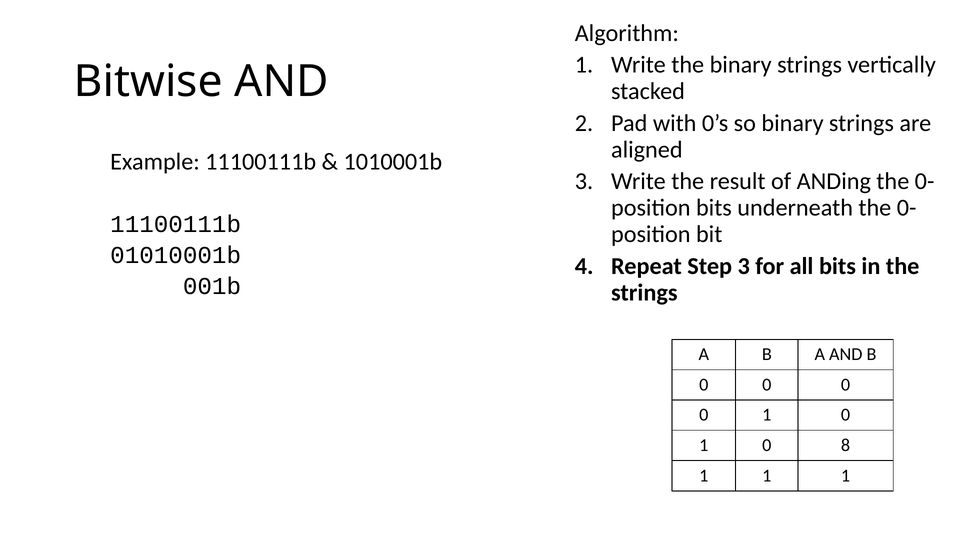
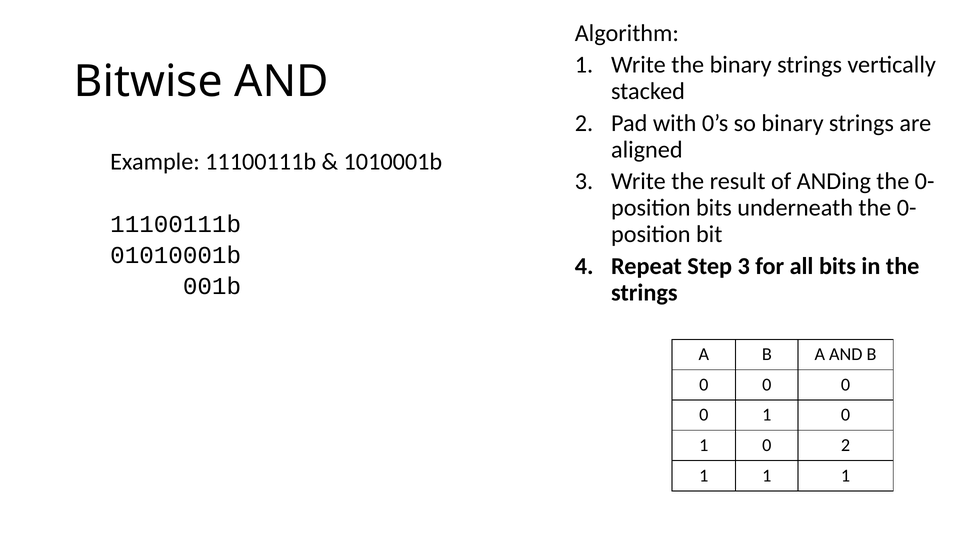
0 8: 8 -> 2
